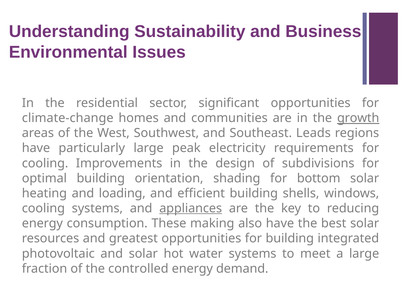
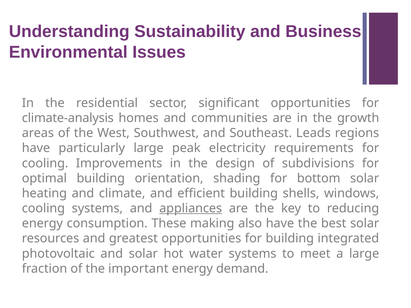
climate-change: climate-change -> climate-analysis
growth underline: present -> none
loading: loading -> climate
controlled: controlled -> important
